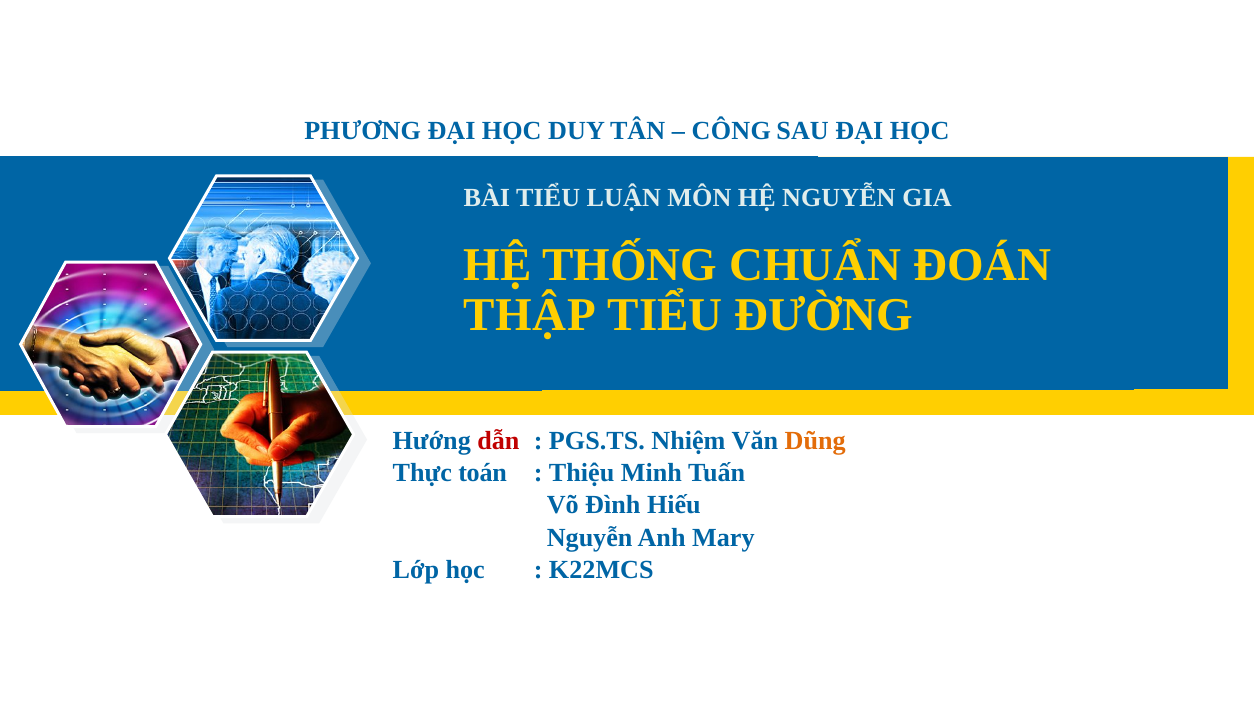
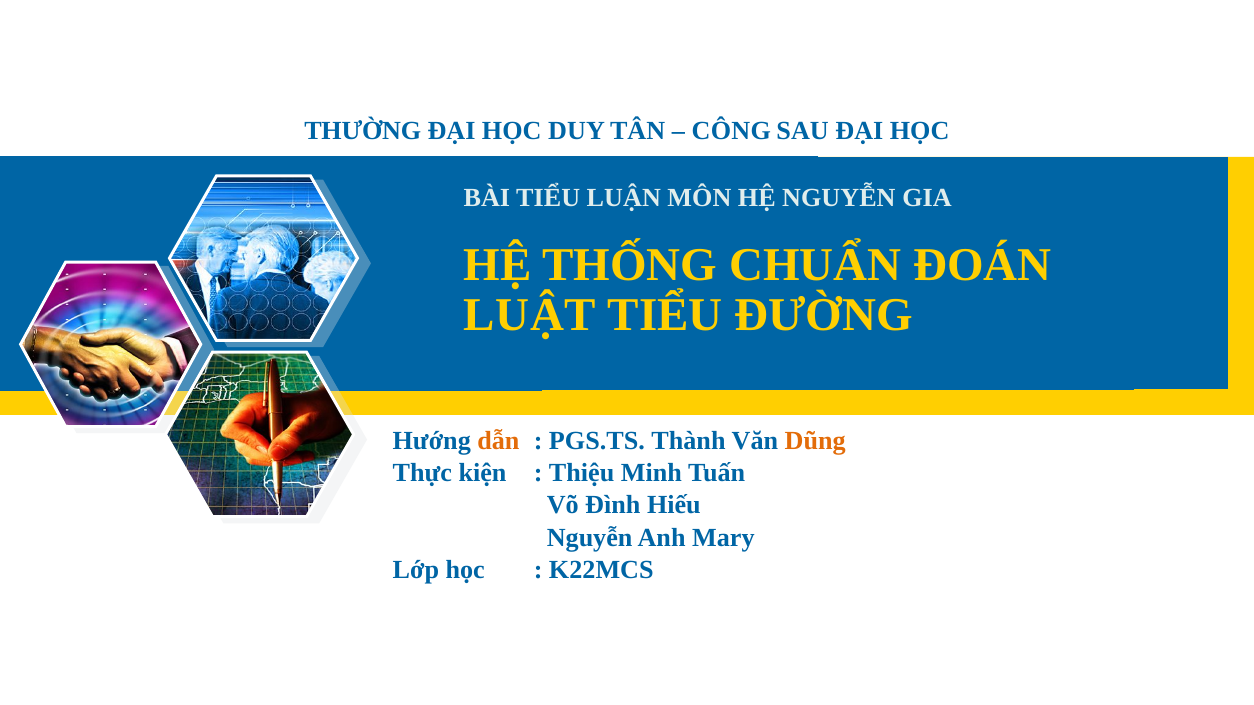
PHƯƠNG: PHƯƠNG -> THƯỜNG
THẬP: THẬP -> LUẬT
dẫn colour: red -> orange
Nhiệm: Nhiệm -> Thành
toán: toán -> kiện
